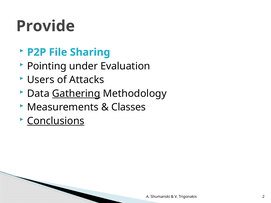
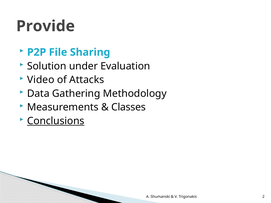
Pointing: Pointing -> Solution
Users: Users -> Video
Gathering underline: present -> none
